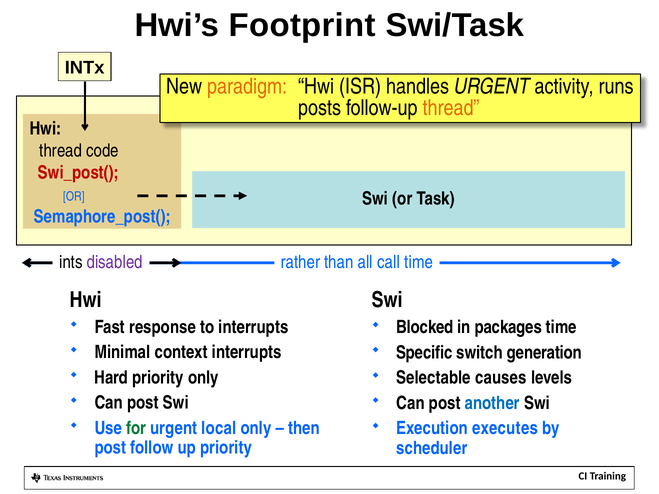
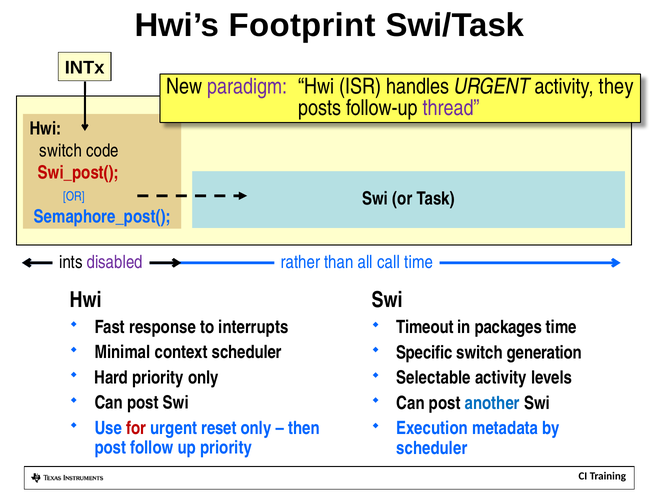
paradigm colour: orange -> purple
runs: runs -> they
thread at (451, 108) colour: orange -> purple
thread at (61, 151): thread -> switch
Blocked: Blocked -> Timeout
context interrupts: interrupts -> scheduler
Selectable causes: causes -> activity
for colour: green -> red
local: local -> reset
executes: executes -> metadata
